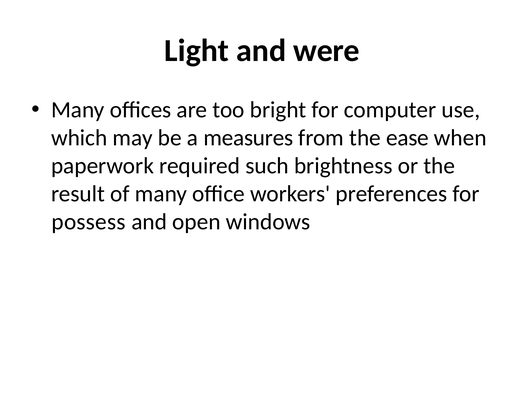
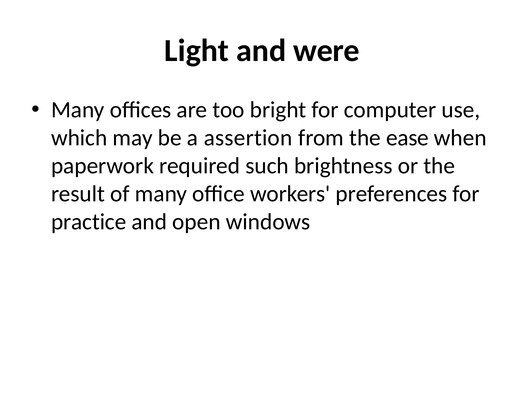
measures: measures -> assertion
possess: possess -> practice
